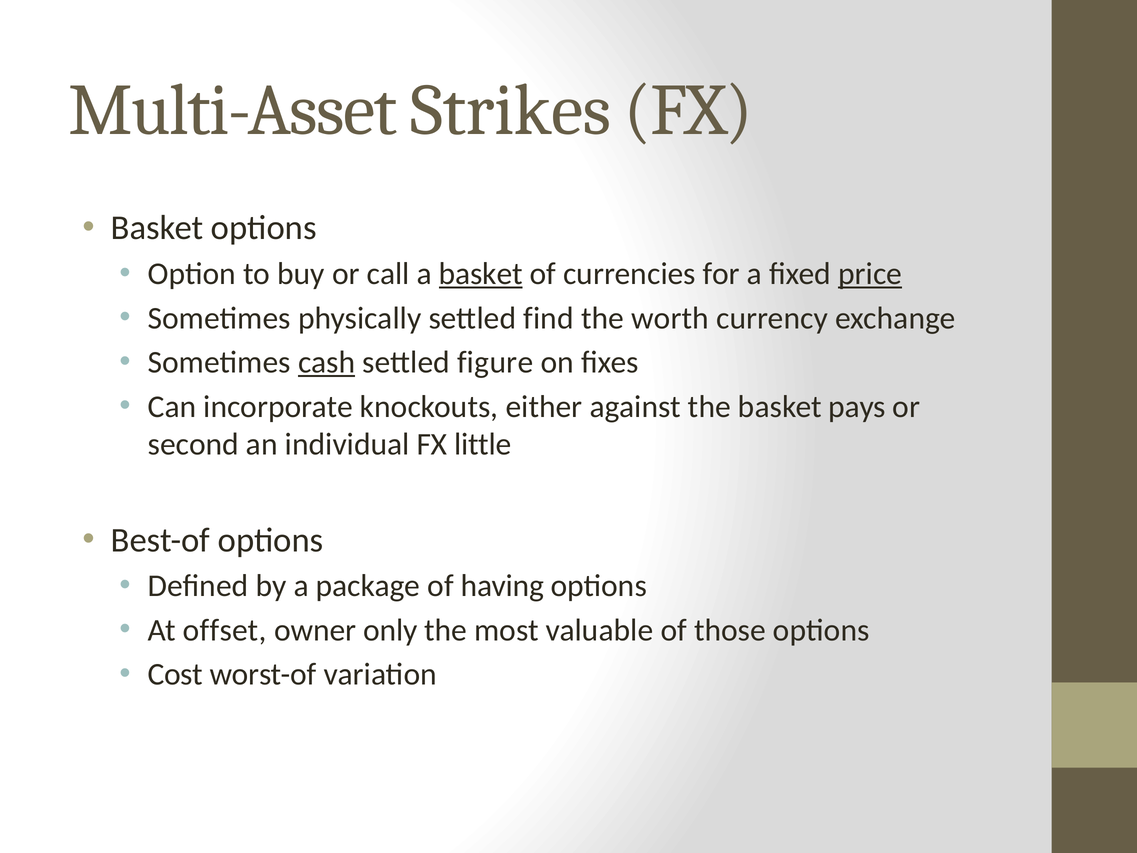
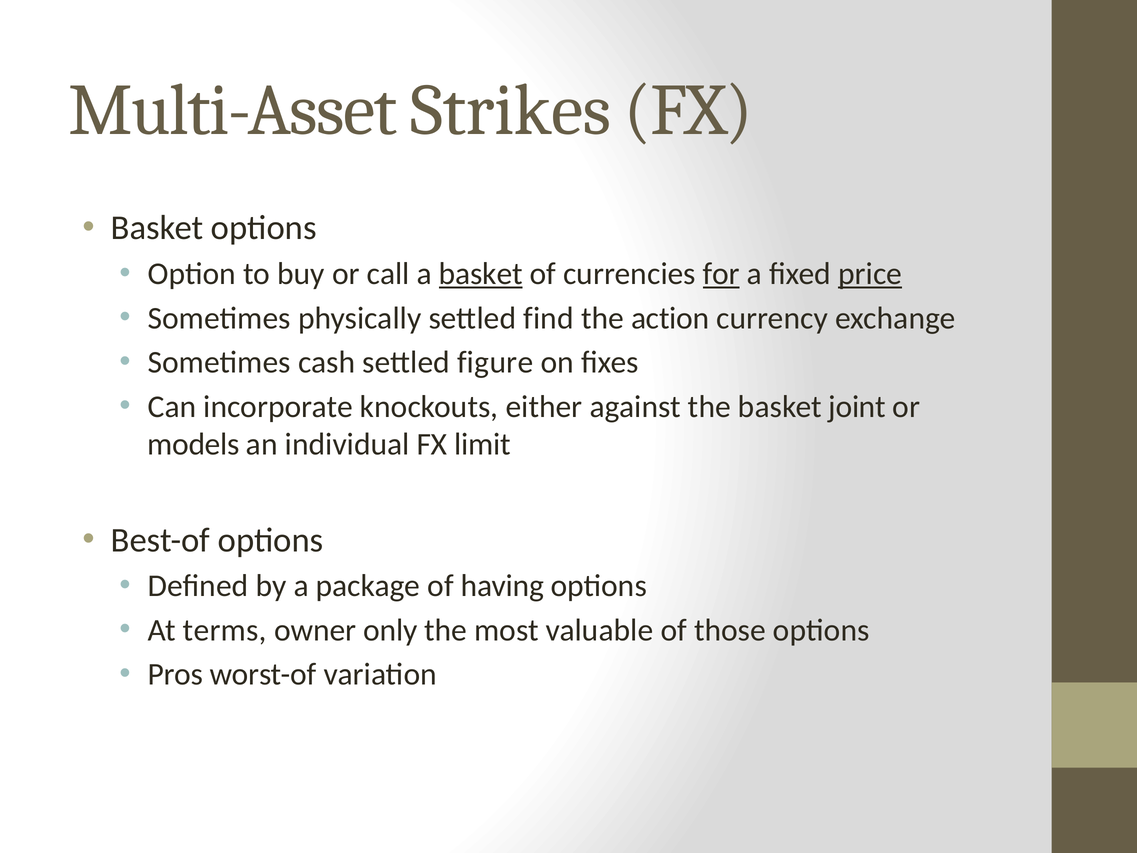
for underline: none -> present
worth: worth -> action
cash underline: present -> none
pays: pays -> joint
second: second -> models
little: little -> limit
offset: offset -> terms
Cost: Cost -> Pros
